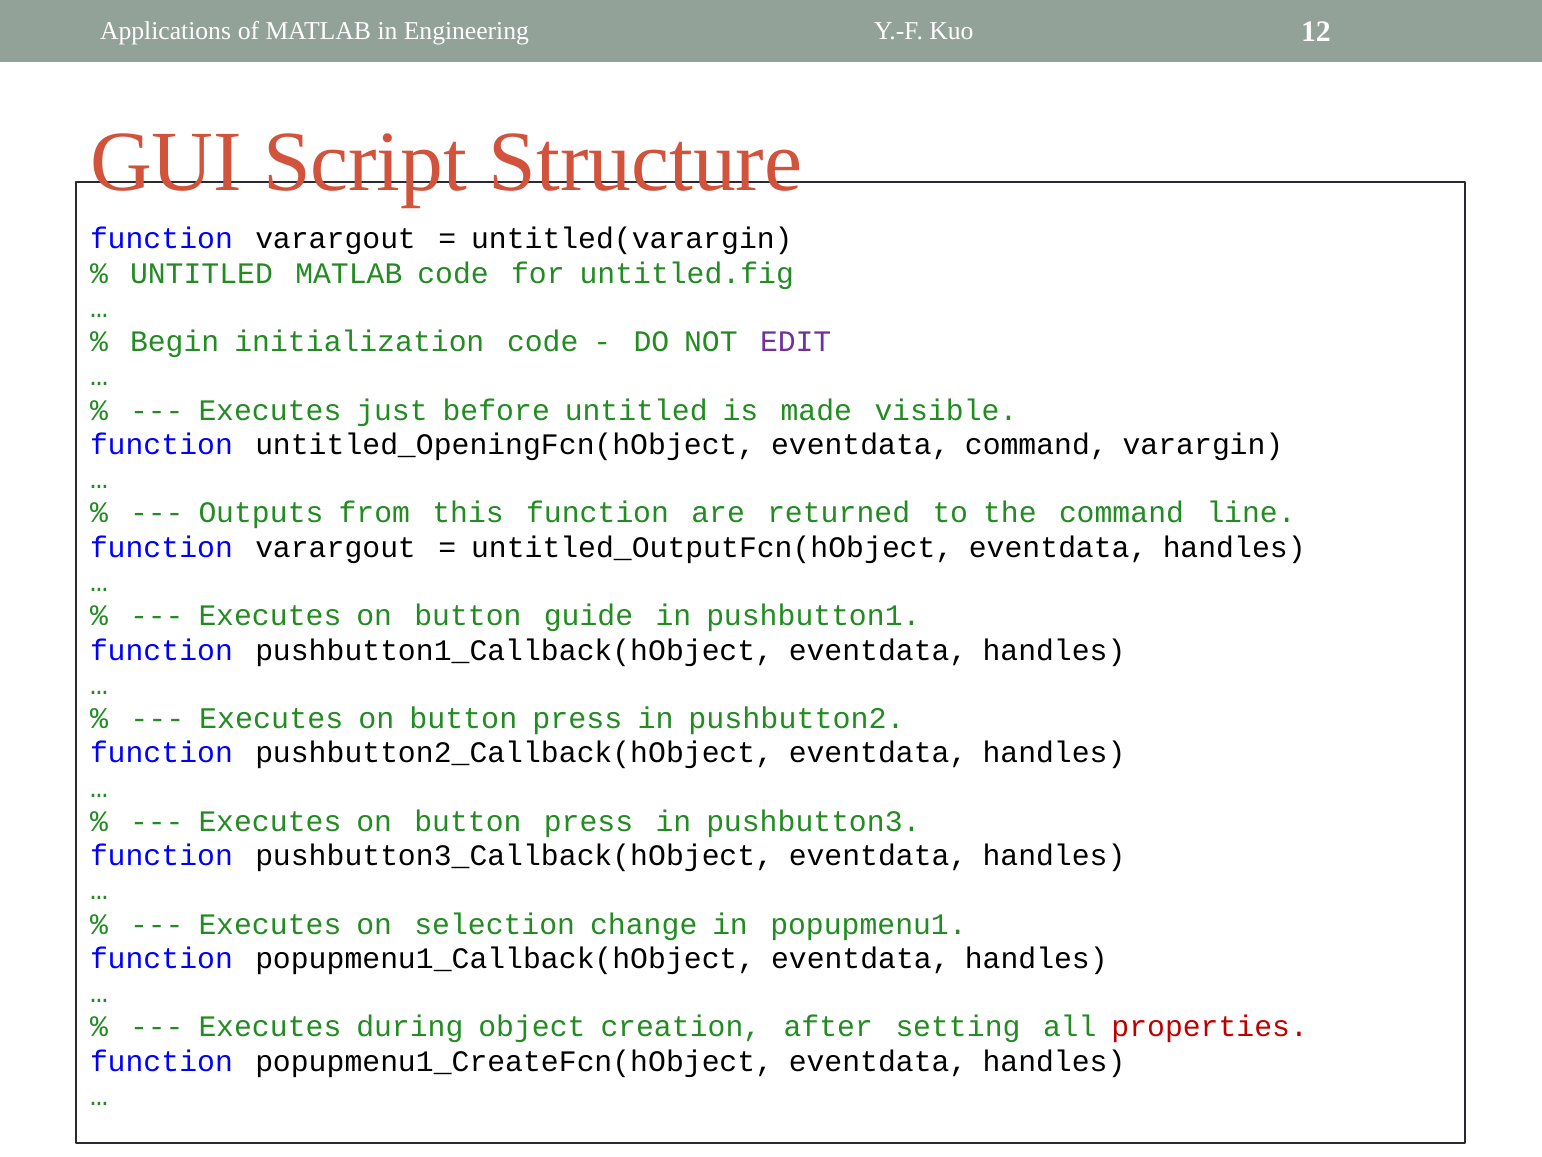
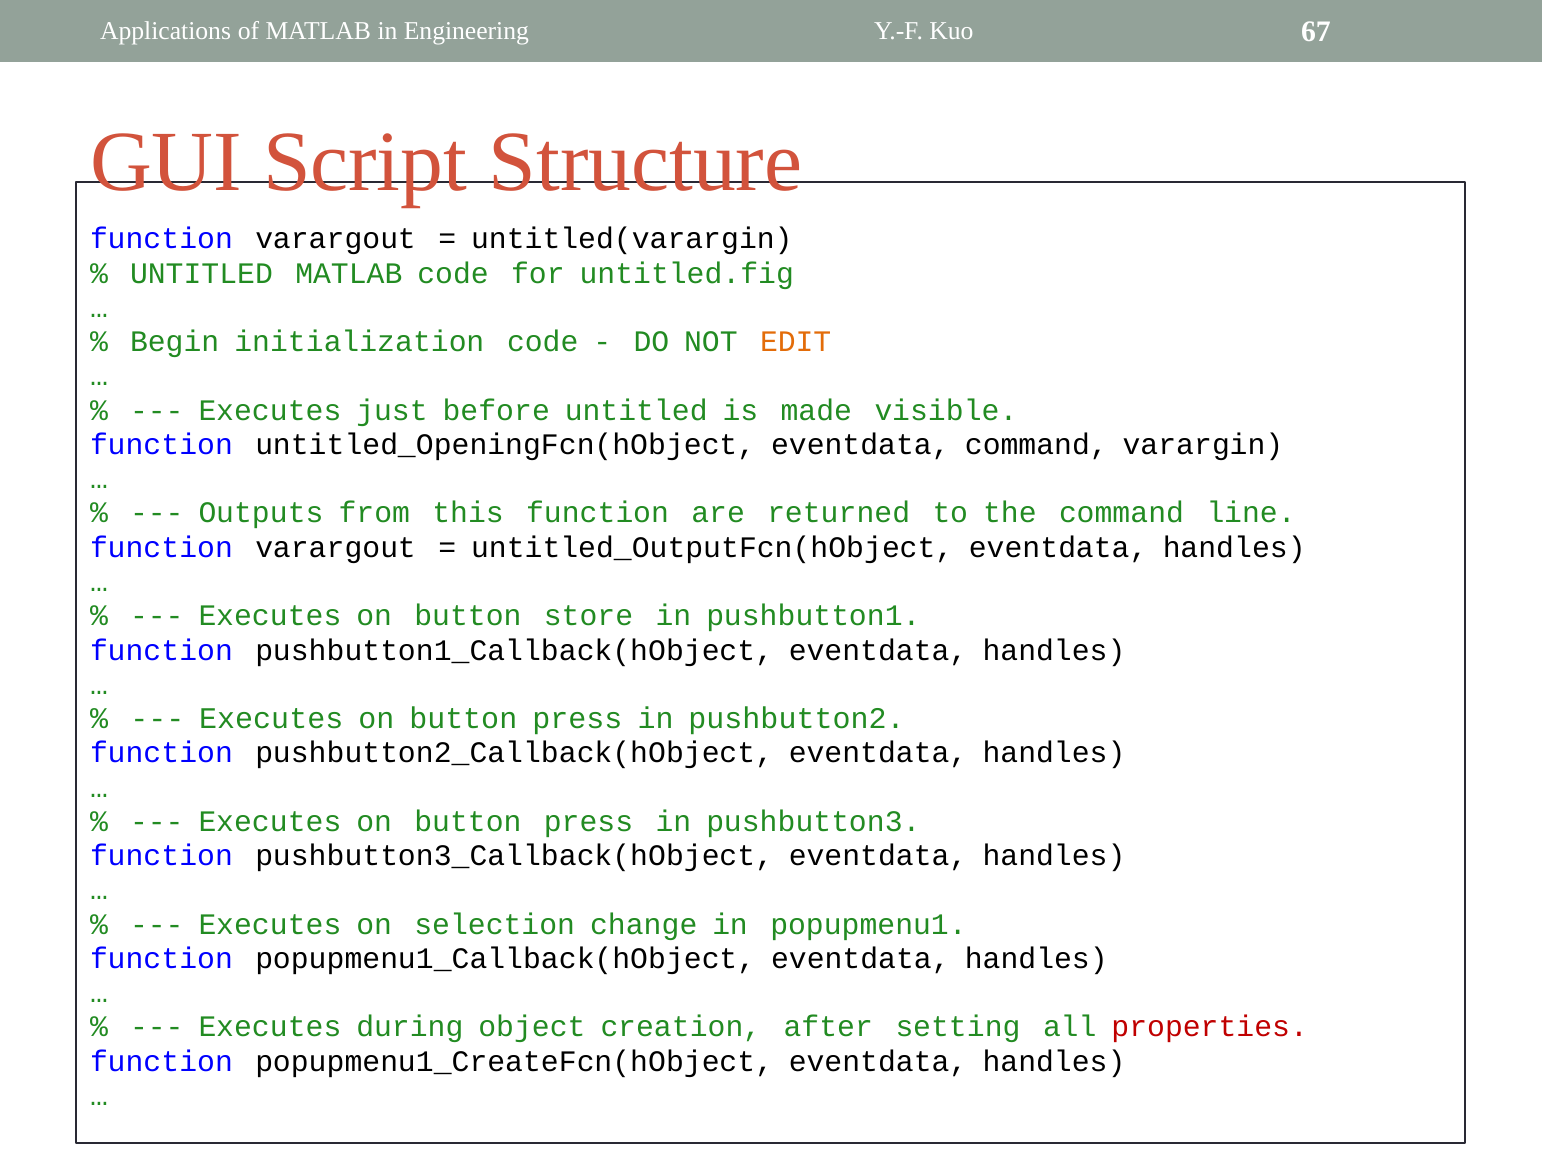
12: 12 -> 67
EDIT colour: purple -> orange
guide: guide -> store
